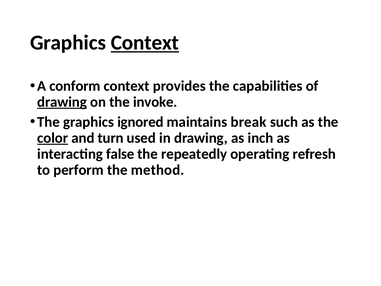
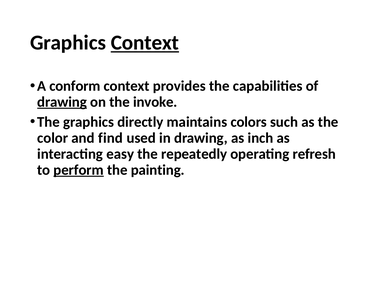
ignored: ignored -> directly
break: break -> colors
color underline: present -> none
turn: turn -> find
false: false -> easy
perform underline: none -> present
method: method -> painting
